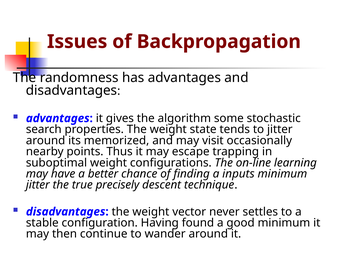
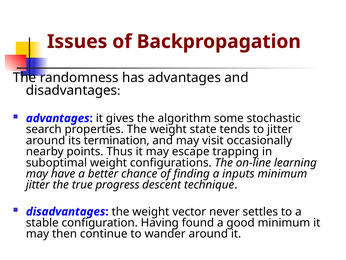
memorized: memorized -> termination
precisely: precisely -> progress
